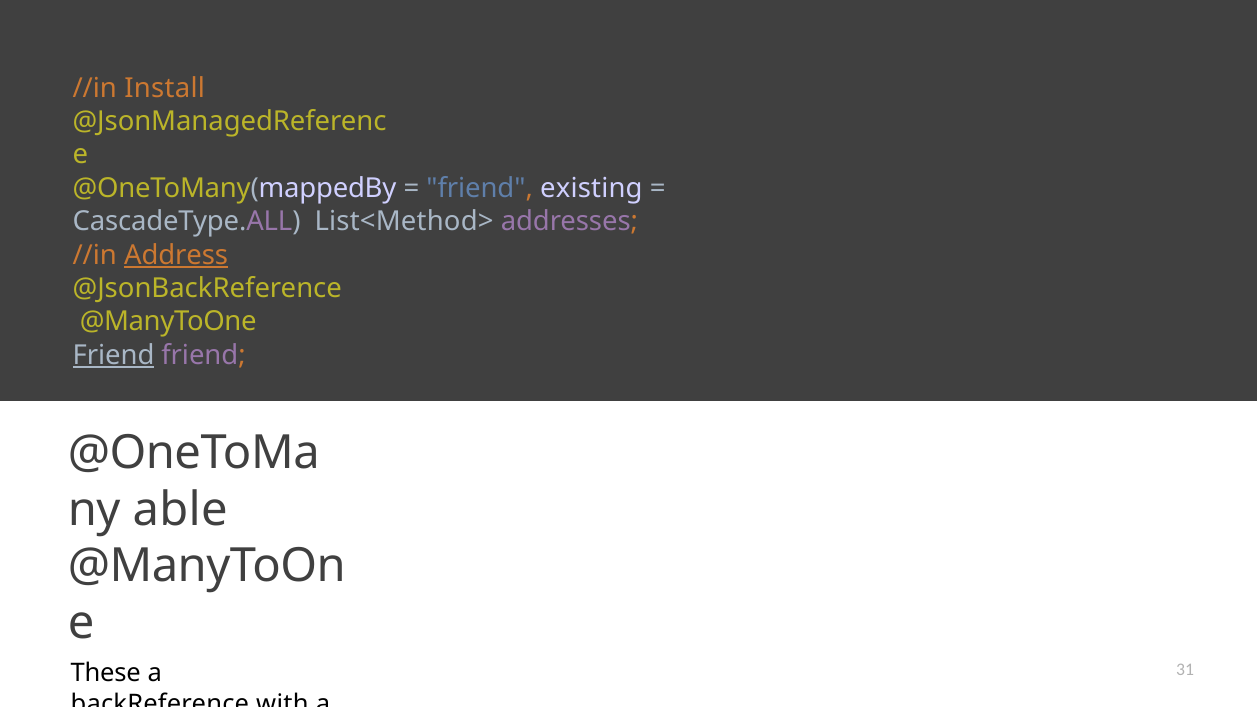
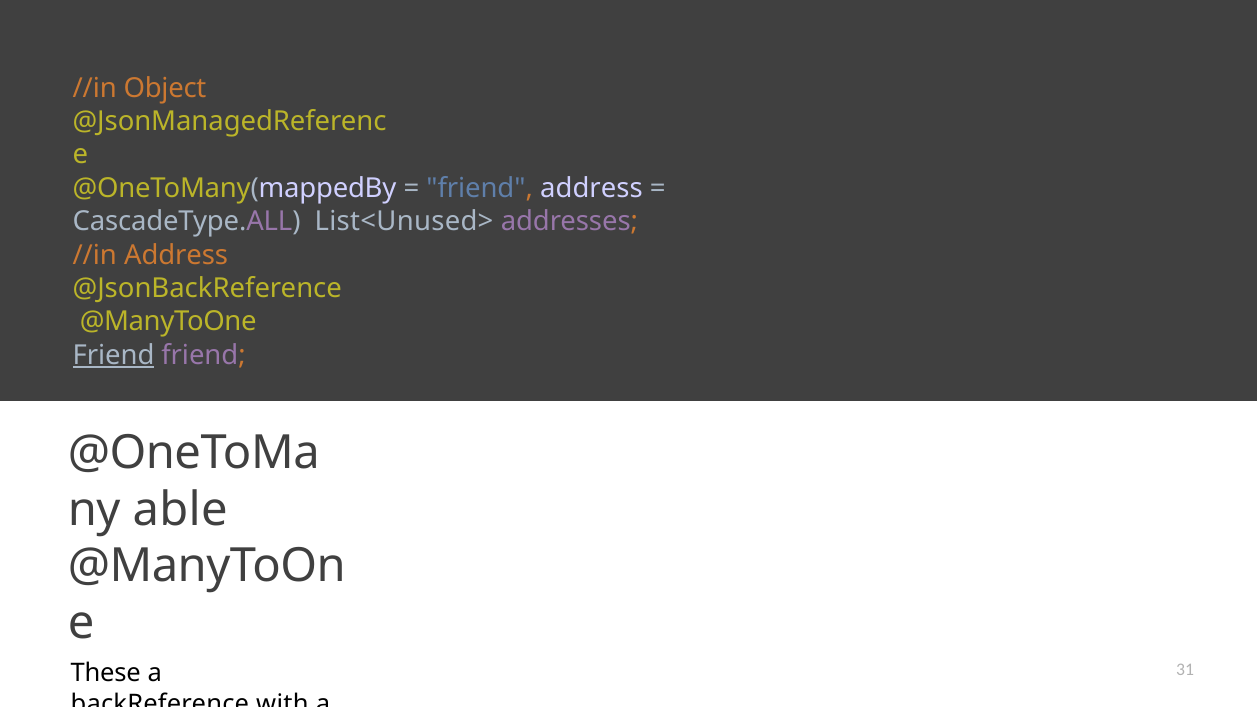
Install: Install -> Object
friend existing: existing -> address
List<Method>: List<Method> -> List<Unused>
Address at (176, 255) underline: present -> none
